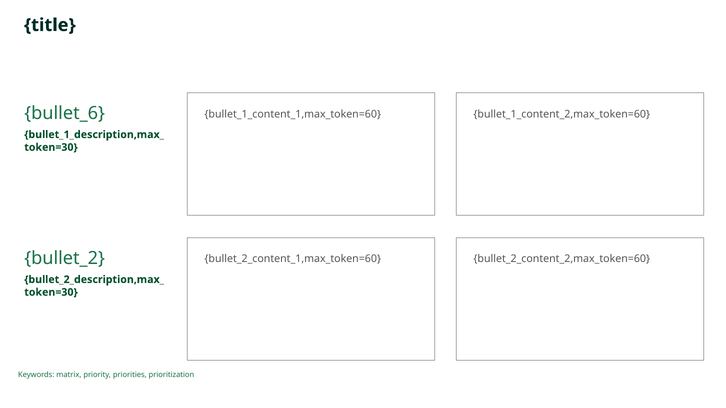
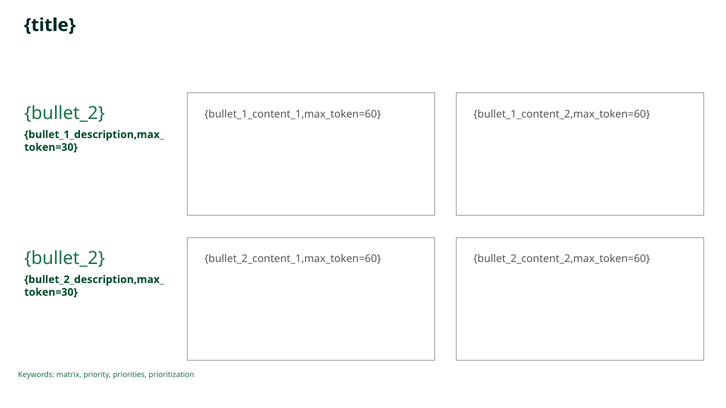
bullet_6 at (65, 113): bullet_6 -> bullet_2
